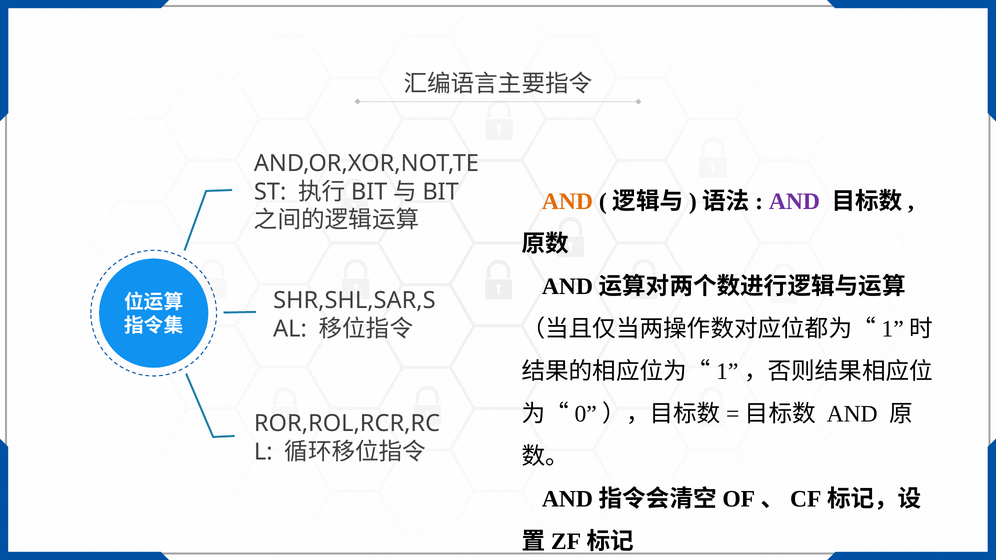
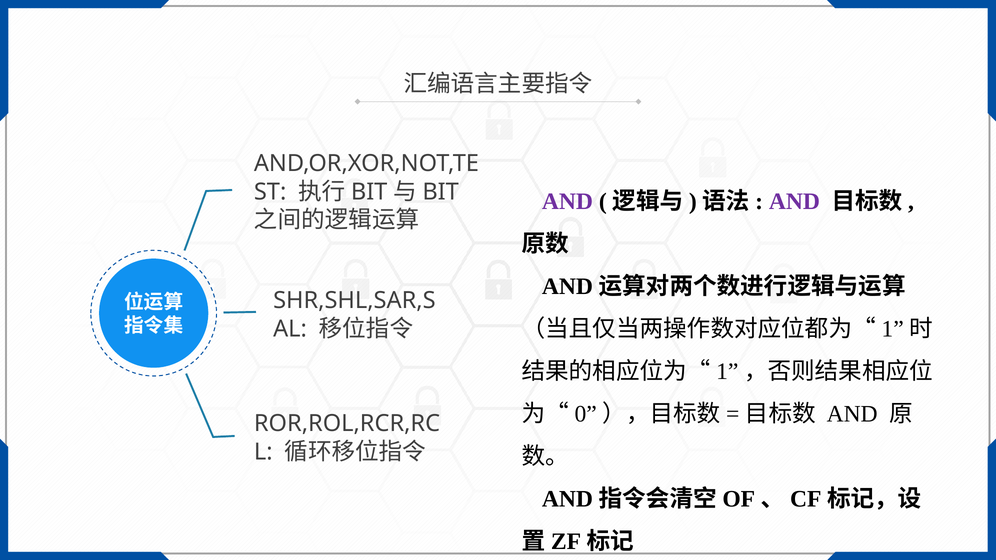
AND at (567, 202) colour: orange -> purple
